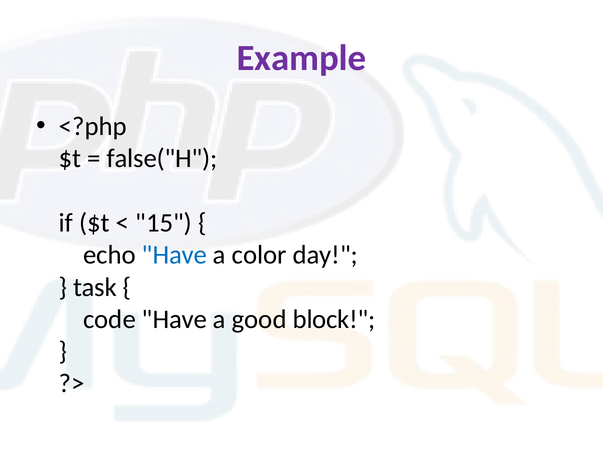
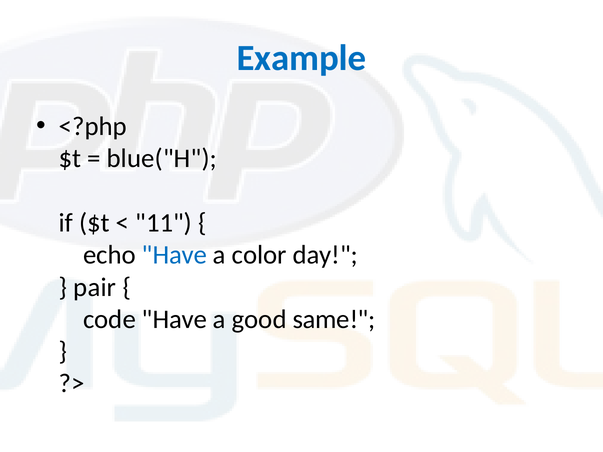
Example colour: purple -> blue
false("H: false("H -> blue("H
15: 15 -> 11
task: task -> pair
block: block -> same
